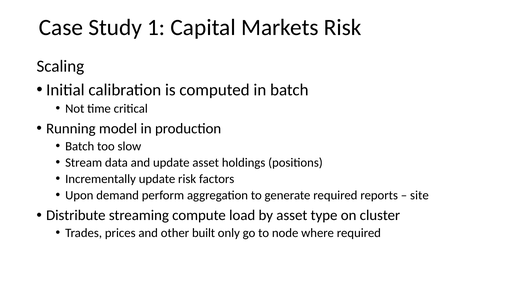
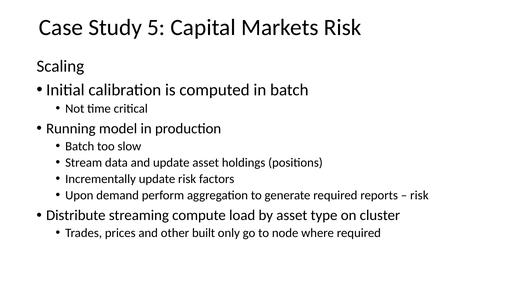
1: 1 -> 5
site at (419, 195): site -> risk
